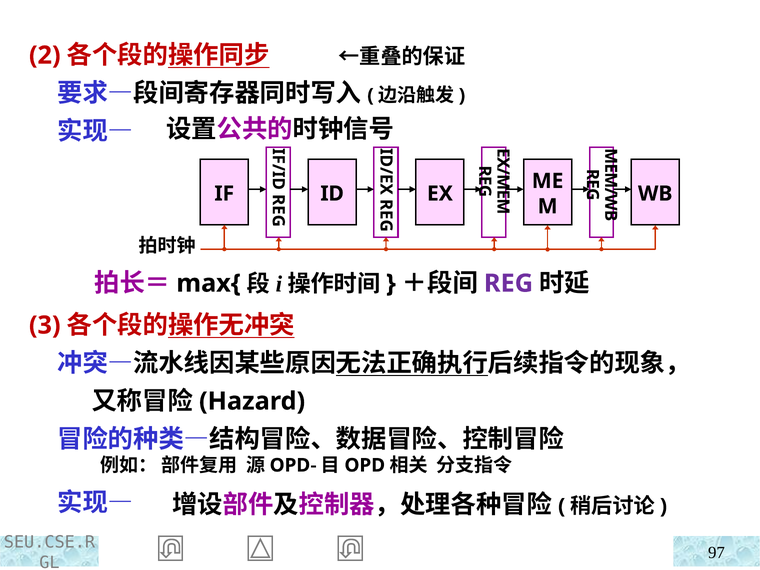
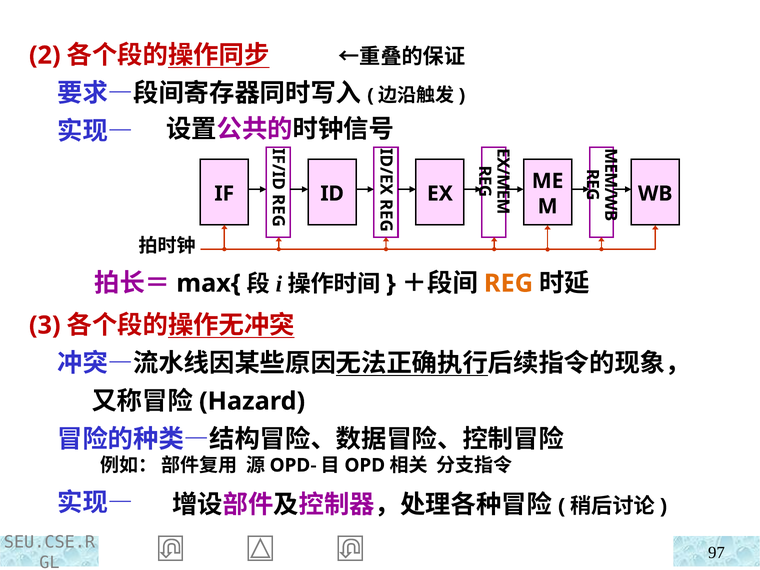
REG colour: purple -> orange
